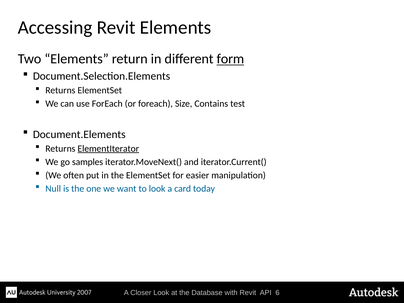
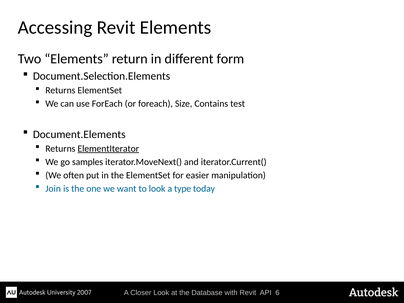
form underline: present -> none
Null: Null -> Join
card: card -> type
